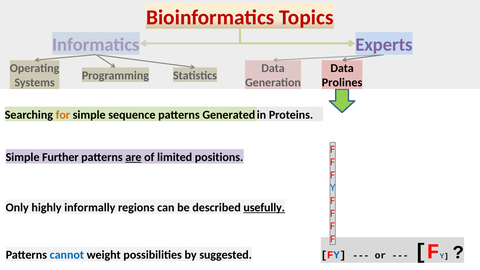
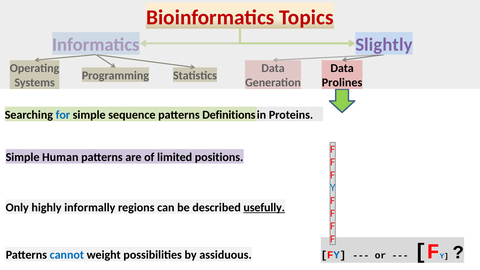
Experts: Experts -> Slightly
for colour: orange -> blue
Generated: Generated -> Definitions
Further: Further -> Human
are underline: present -> none
suggested: suggested -> assiduous
